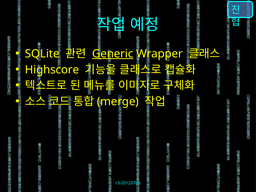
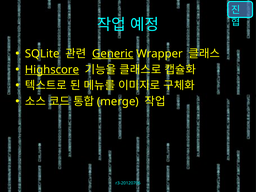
Highscore underline: none -> present
